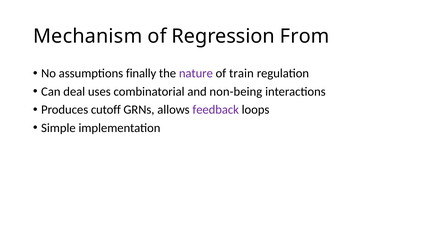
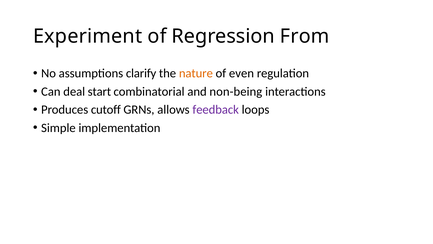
Mechanism: Mechanism -> Experiment
finally: finally -> clarify
nature colour: purple -> orange
train: train -> even
uses: uses -> start
